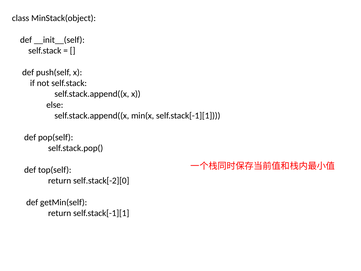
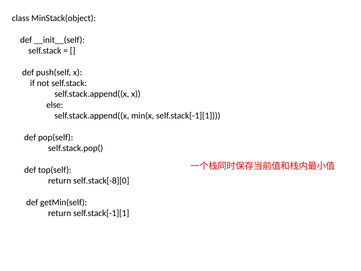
self.stack[-2][0: self.stack[-2][0 -> self.stack[-8][0
